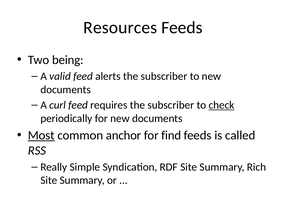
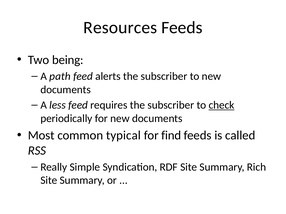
valid: valid -> path
curl: curl -> less
Most underline: present -> none
anchor: anchor -> typical
